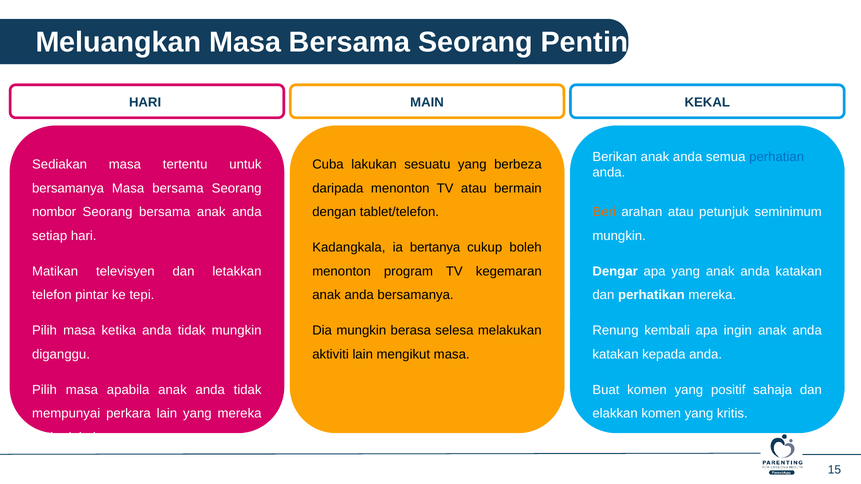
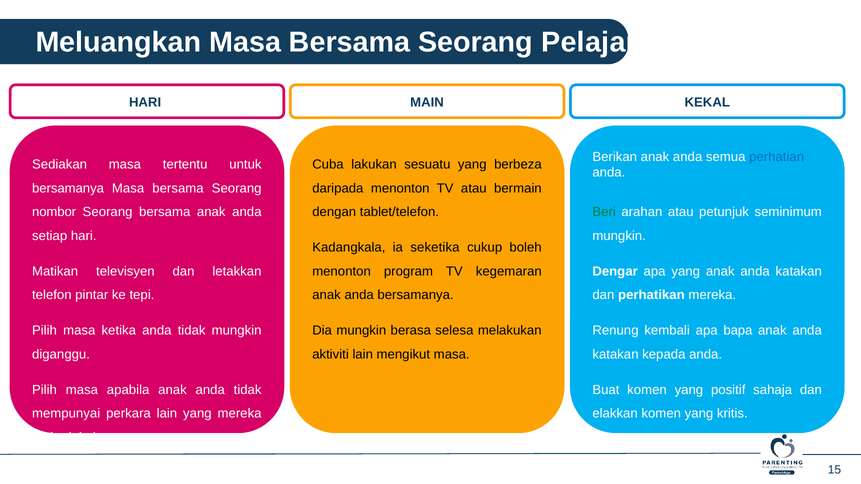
Penting: Penting -> Pelajari
Beri colour: orange -> green
bertanya: bertanya -> seketika
ingin: ingin -> bapa
